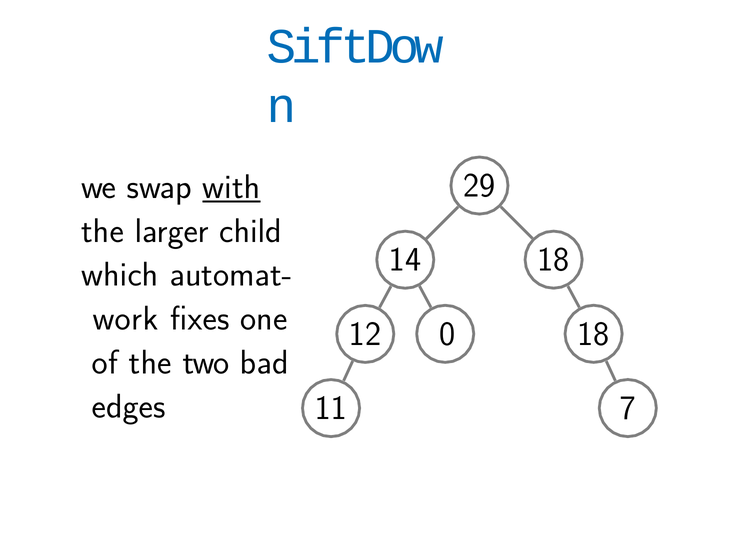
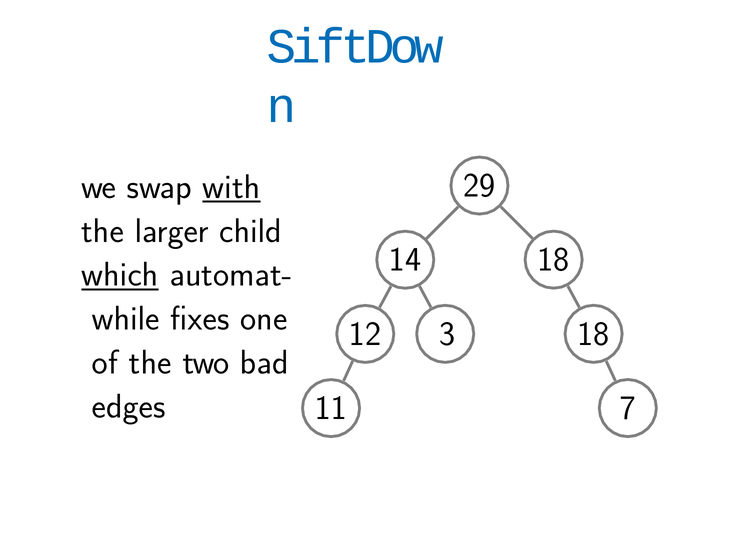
which underline: none -> present
work: work -> while
0: 0 -> 3
